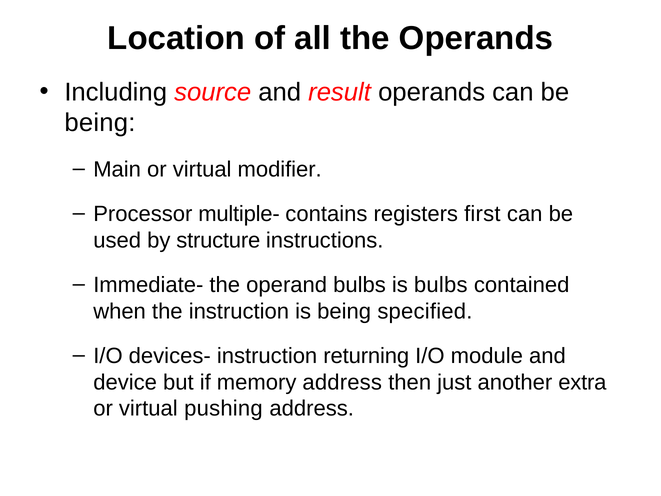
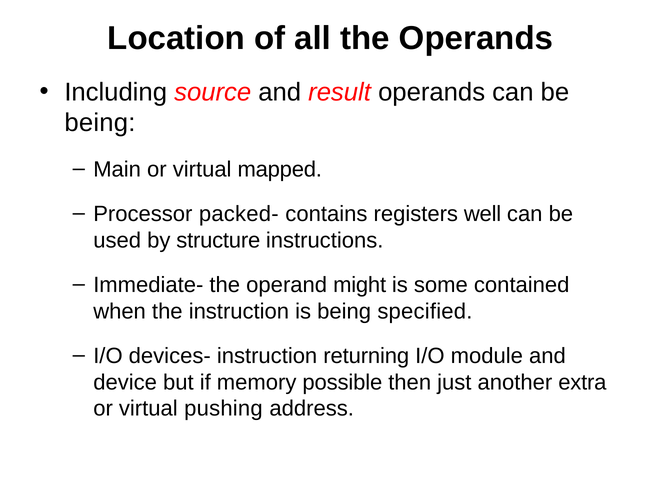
modifier: modifier -> mapped
multiple-: multiple- -> packed-
first: first -> well
operand bulbs: bulbs -> might
is bulbs: bulbs -> some
memory address: address -> possible
